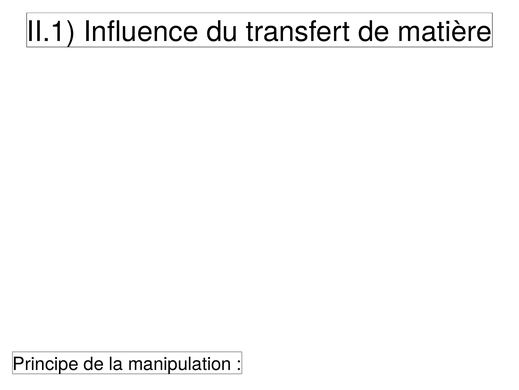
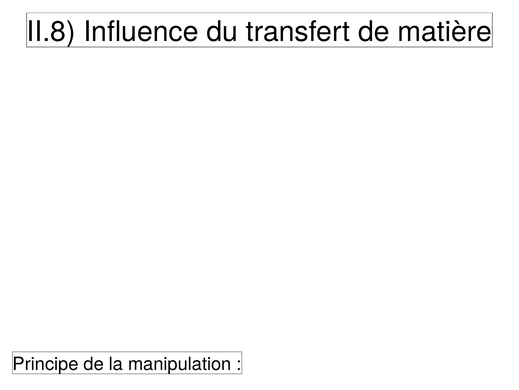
II.1: II.1 -> II.8
